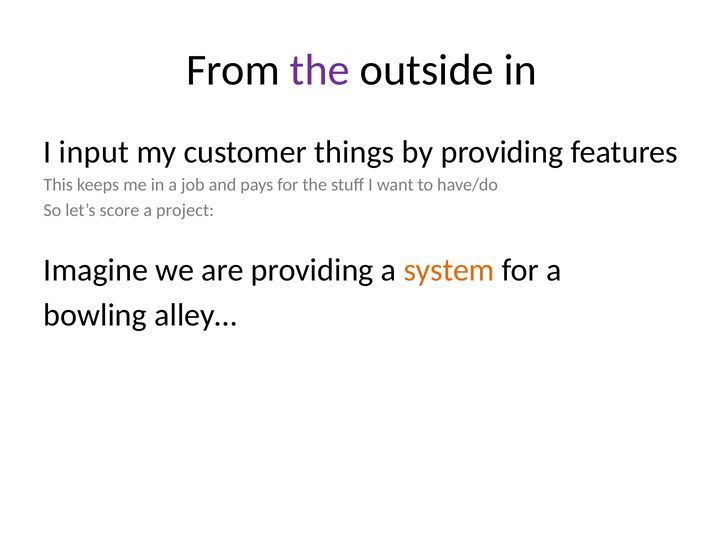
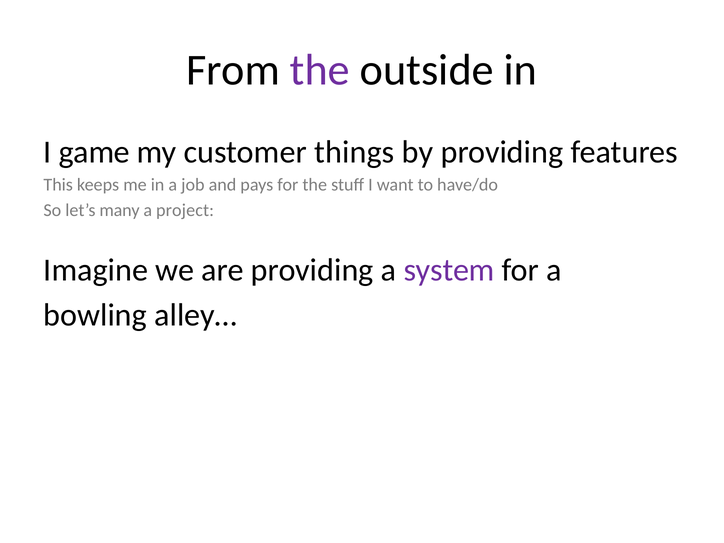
input: input -> game
score: score -> many
system colour: orange -> purple
